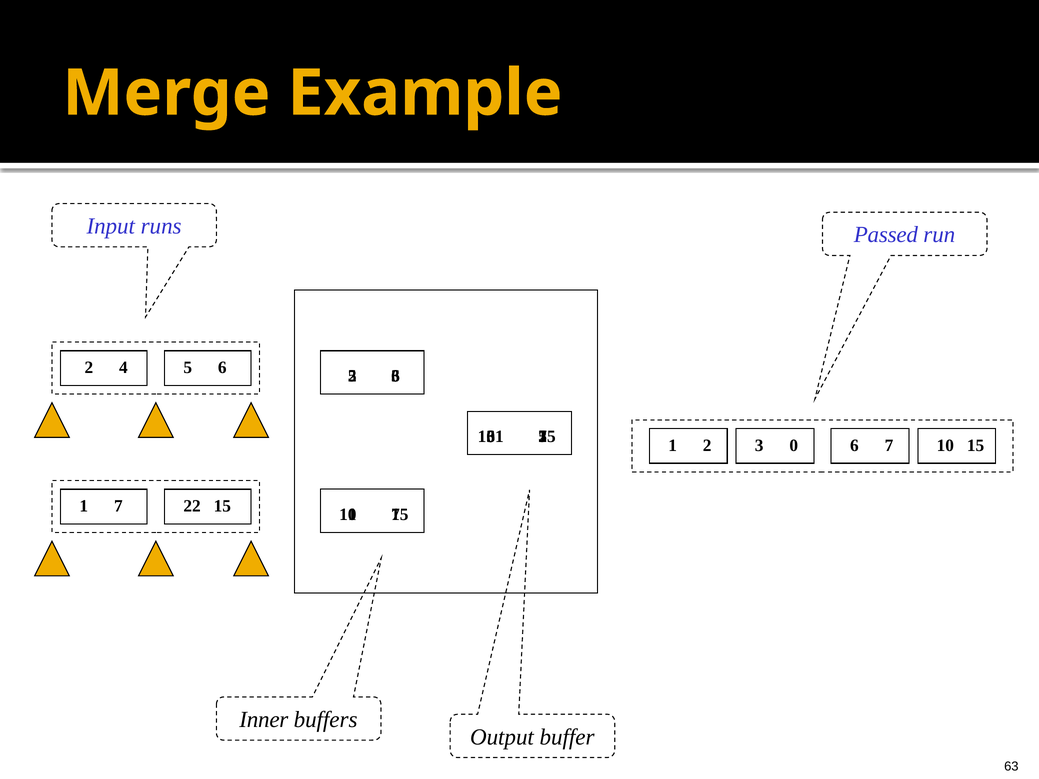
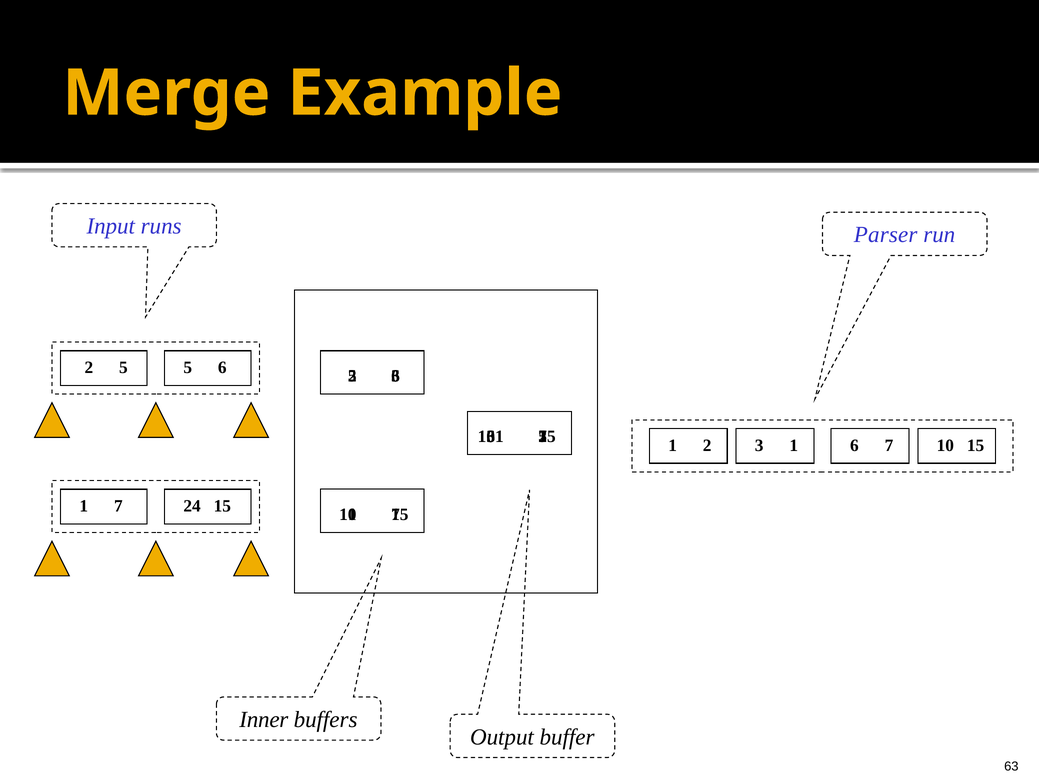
Passed: Passed -> Parser
2 4: 4 -> 5
1 2 3 0: 0 -> 1
22: 22 -> 24
